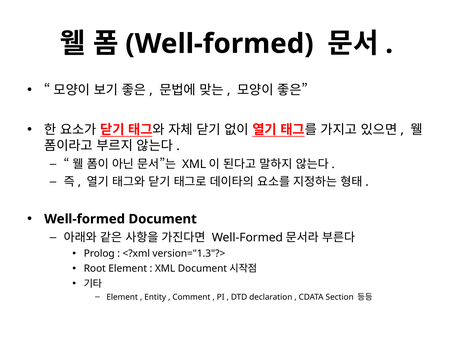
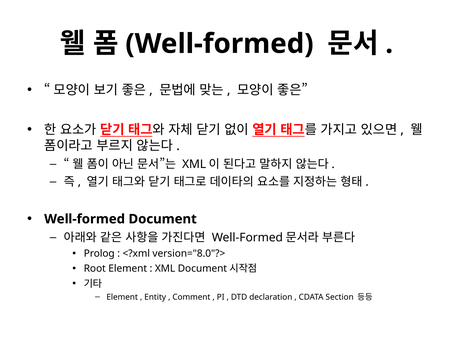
version="1.3"?>: version="1.3"?> -> version="8.0"?>
